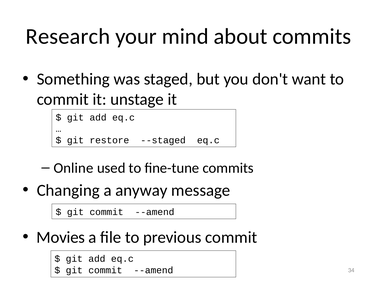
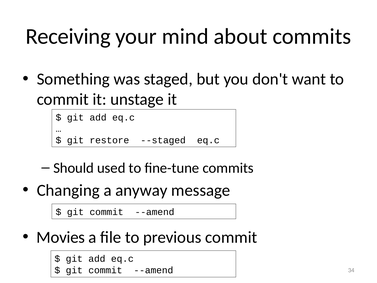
Research: Research -> Receiving
Online: Online -> Should
